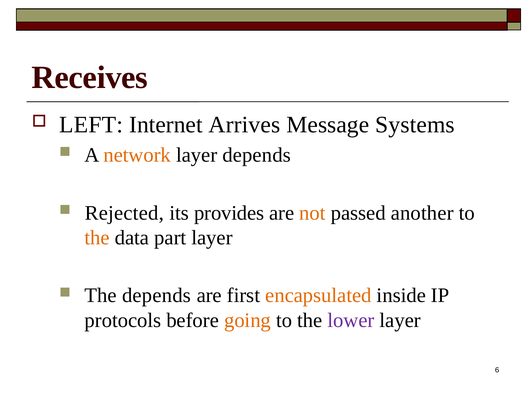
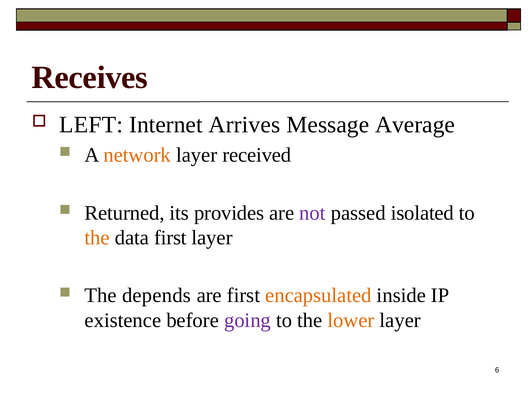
Systems: Systems -> Average
layer depends: depends -> received
Rejected: Rejected -> Returned
not colour: orange -> purple
another: another -> isolated
data part: part -> first
protocols: protocols -> existence
going colour: orange -> purple
lower colour: purple -> orange
